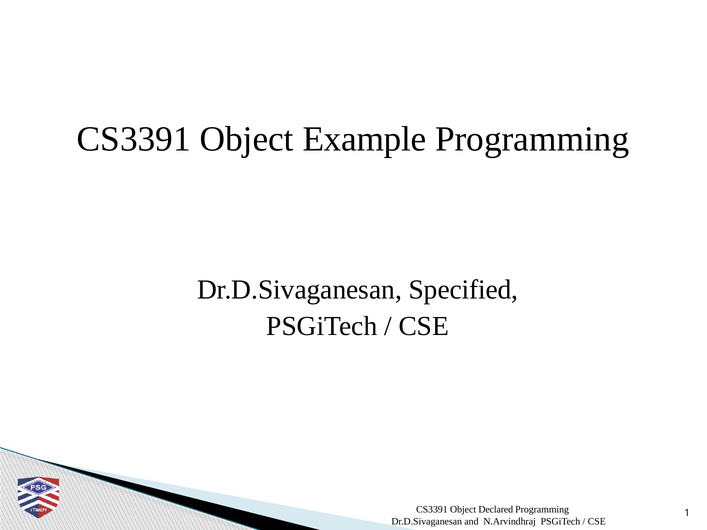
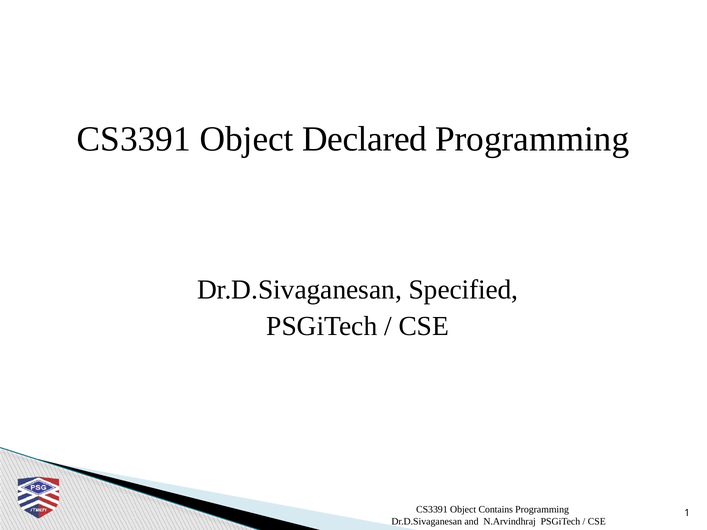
Example: Example -> Declared
Declared: Declared -> Contains
